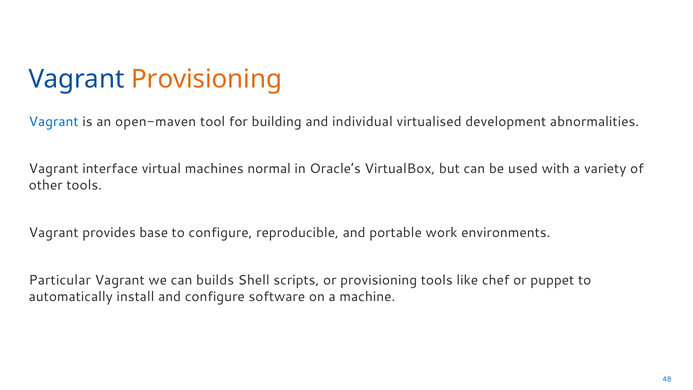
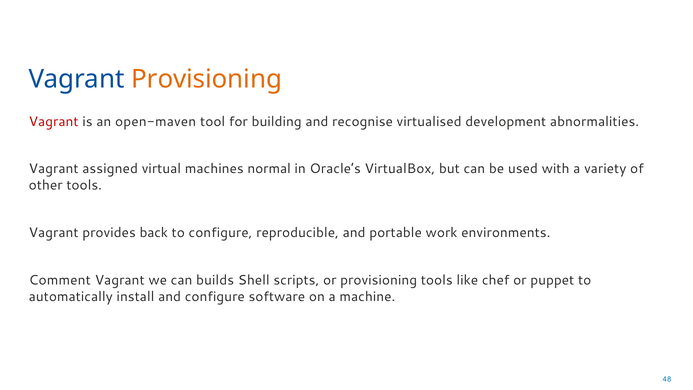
Vagrant at (54, 121) colour: blue -> red
individual: individual -> recognise
interface: interface -> assigned
base: base -> back
Particular: Particular -> Comment
